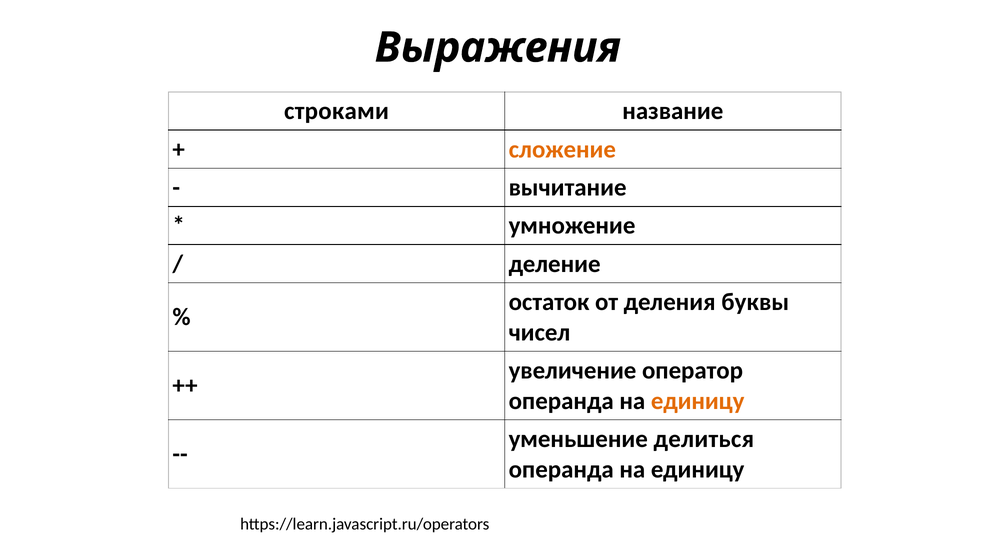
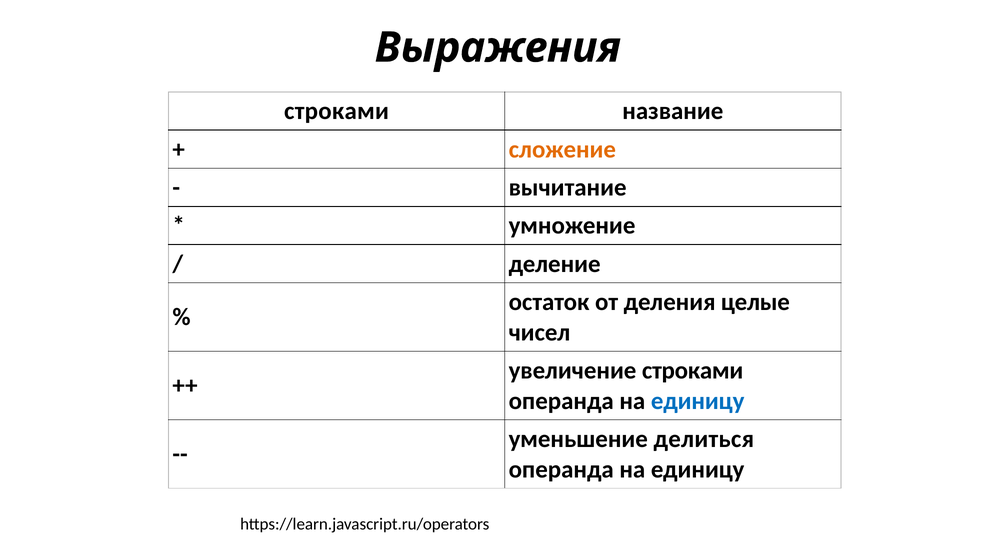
буквы: буквы -> целые
увеличение оператор: оператор -> строками
единицу at (698, 401) colour: orange -> blue
